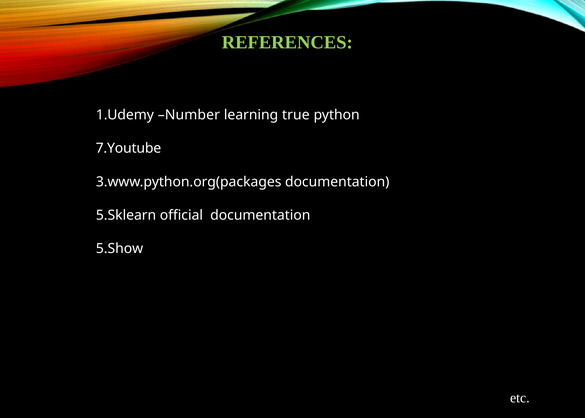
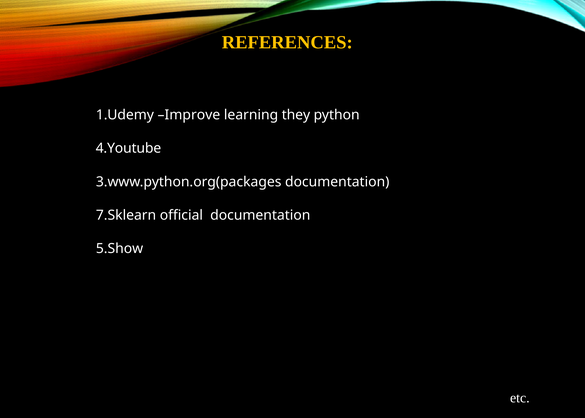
REFERENCES colour: light green -> yellow
Number: Number -> Improve
true: true -> they
7.Youtube: 7.Youtube -> 4.Youtube
5.Sklearn: 5.Sklearn -> 7.Sklearn
